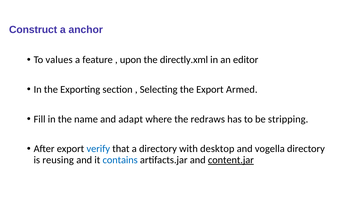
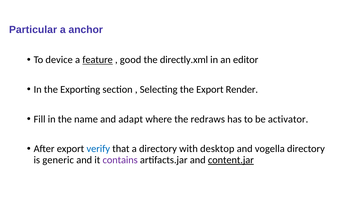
Construct: Construct -> Particular
values: values -> device
feature underline: none -> present
upon: upon -> good
Armed: Armed -> Render
stripping: stripping -> activator
reusing: reusing -> generic
contains colour: blue -> purple
